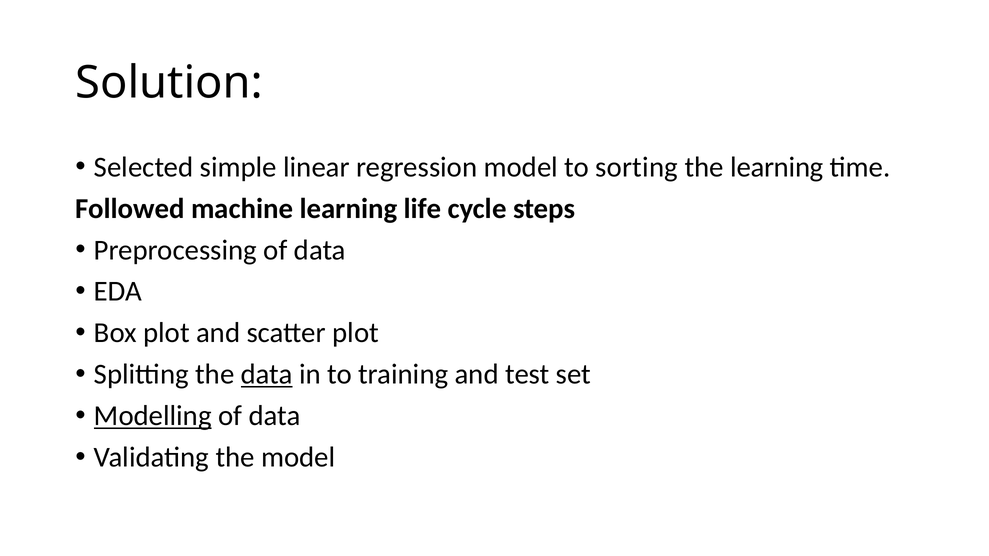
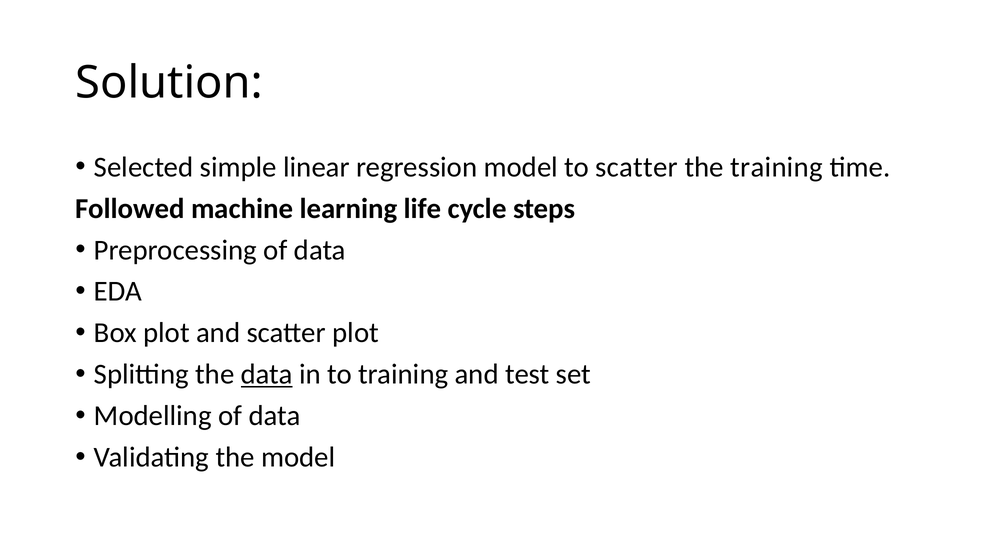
to sorting: sorting -> scatter
the learning: learning -> training
Modelling underline: present -> none
